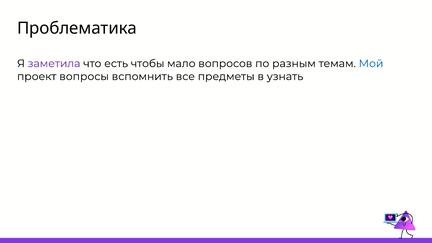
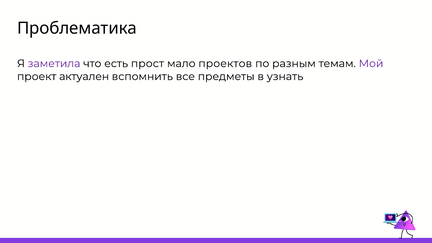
чтобы: чтобы -> прост
вопросов: вопросов -> проектов
Мой colour: blue -> purple
вопросы: вопросы -> актуален
